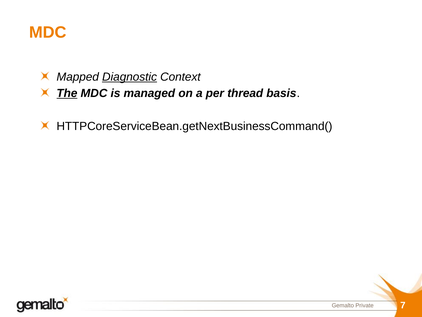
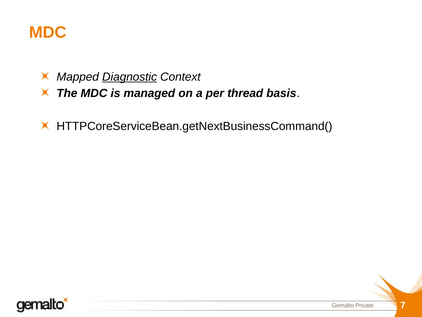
The underline: present -> none
